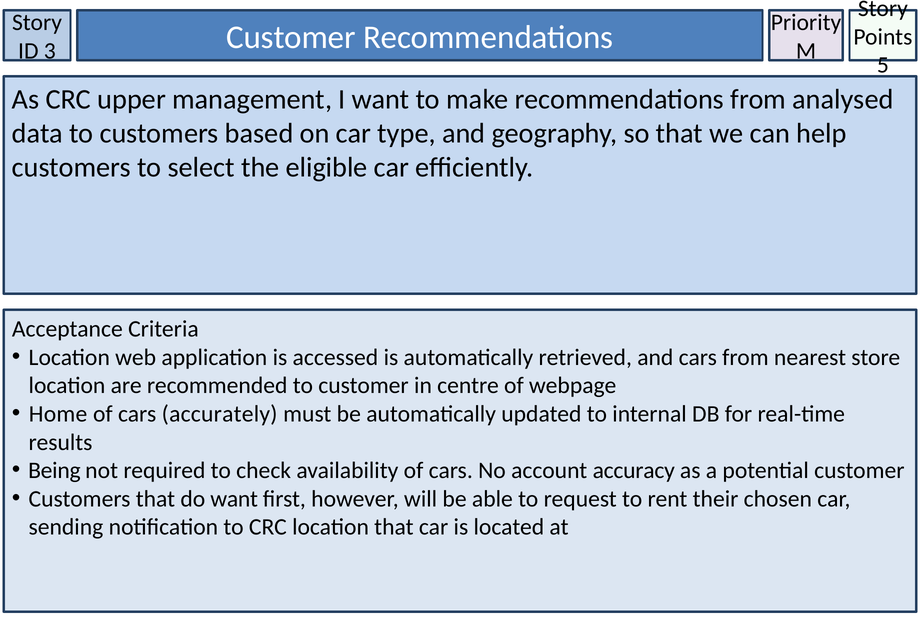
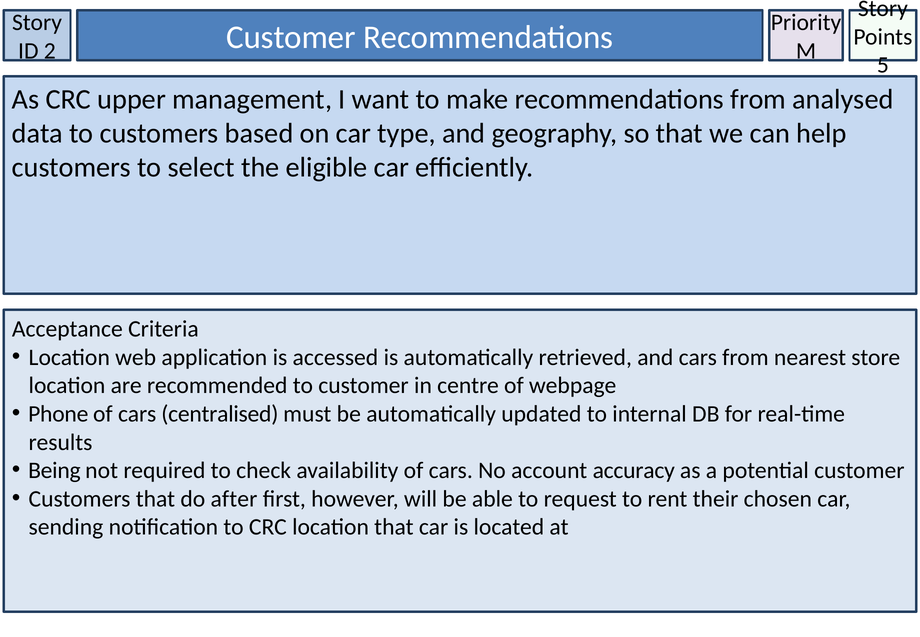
3: 3 -> 2
Home: Home -> Phone
accurately: accurately -> centralised
do want: want -> after
